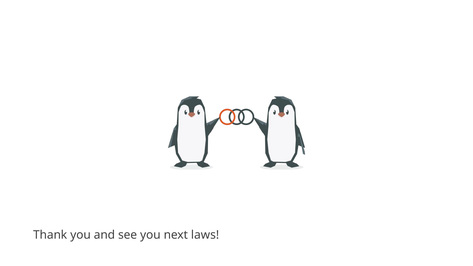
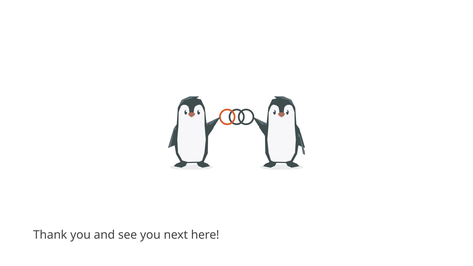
laws: laws -> here
